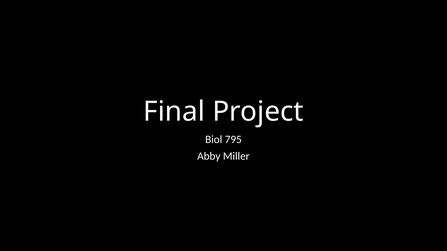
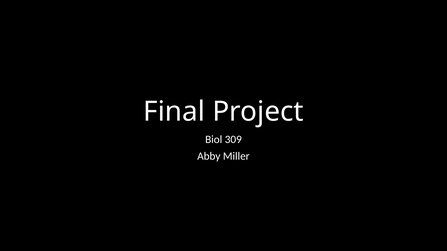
795: 795 -> 309
